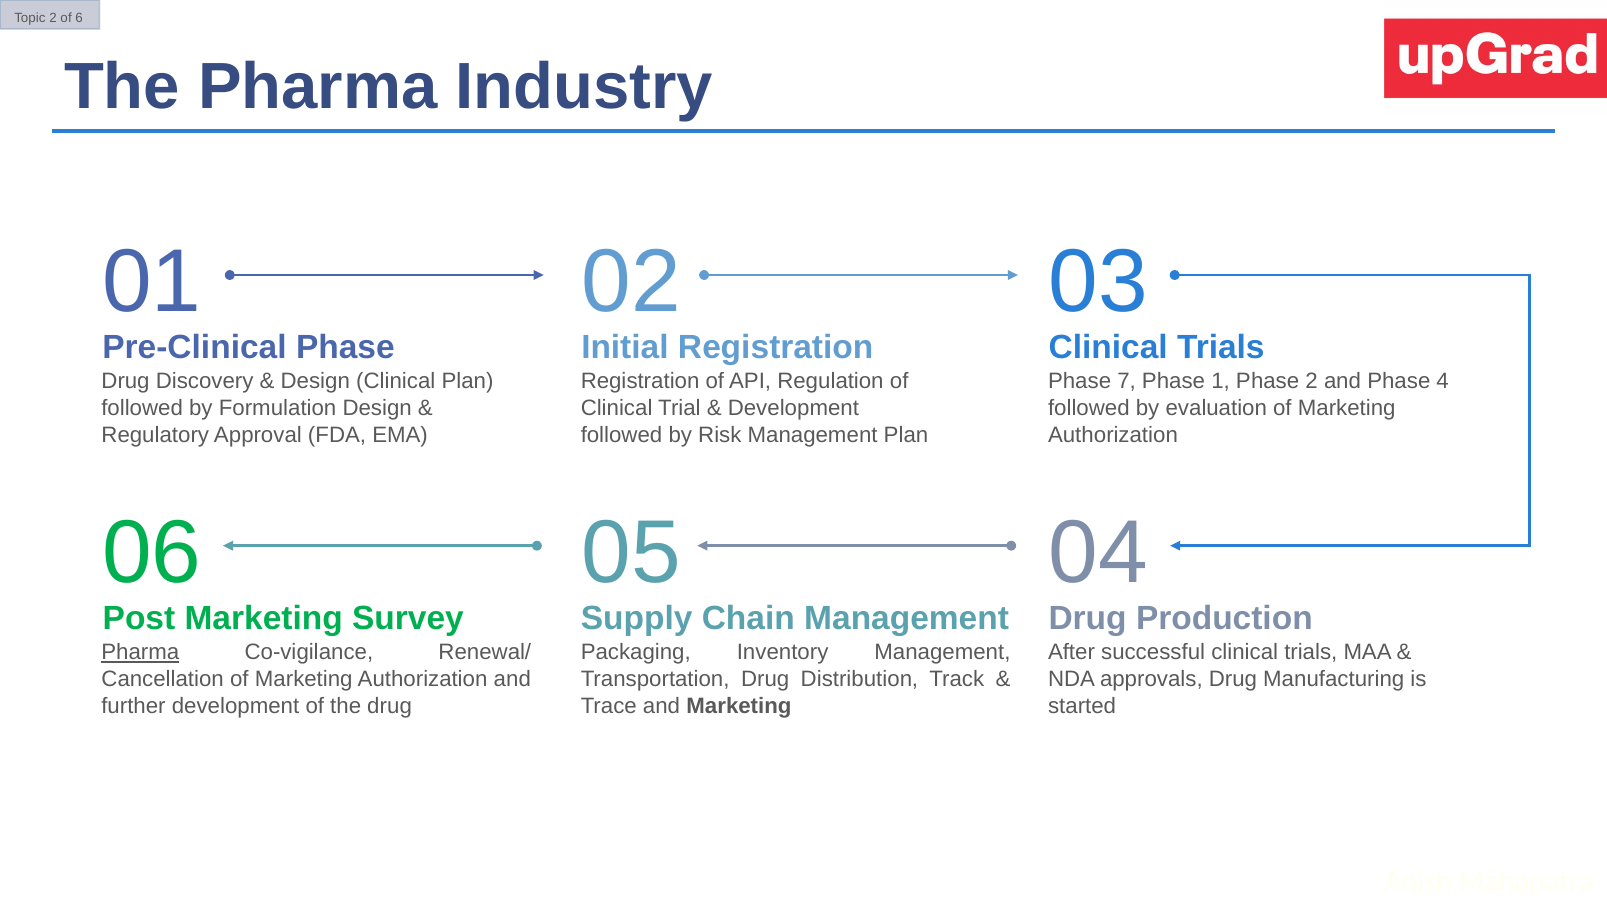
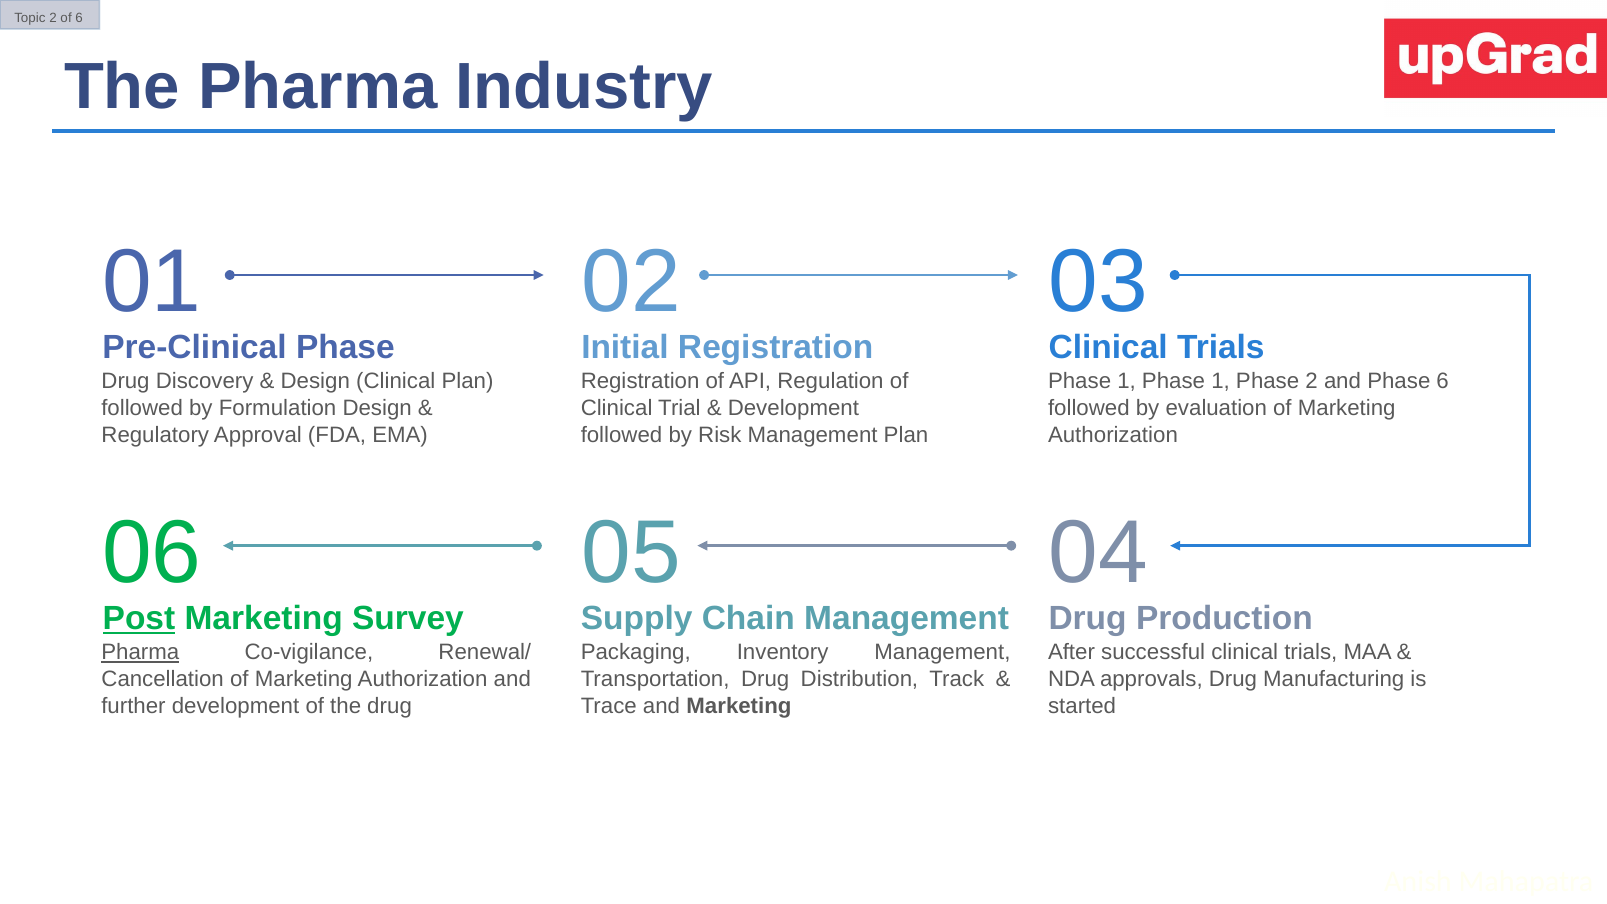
7 at (1127, 382): 7 -> 1
Phase 4: 4 -> 6
Post underline: none -> present
